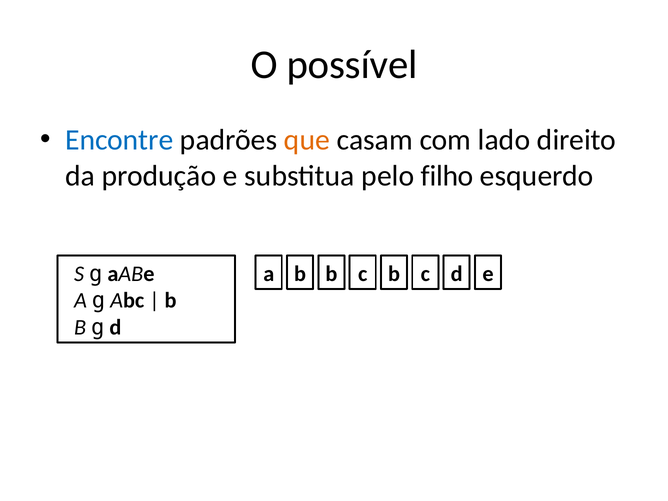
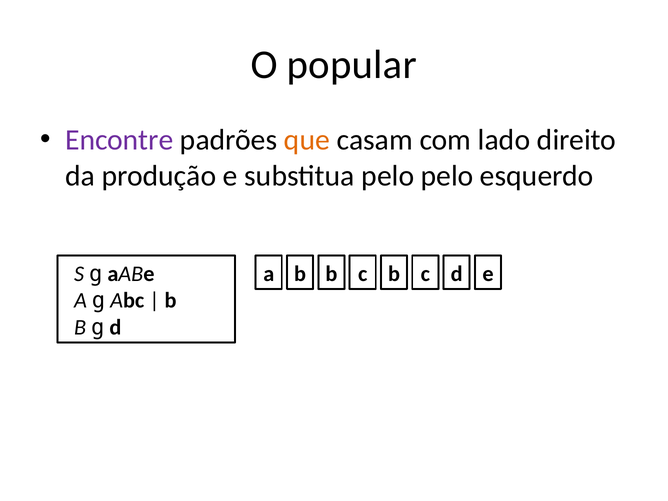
possível: possível -> popular
Encontre colour: blue -> purple
pelo filho: filho -> pelo
